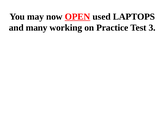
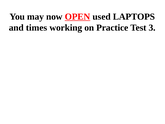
many: many -> times
